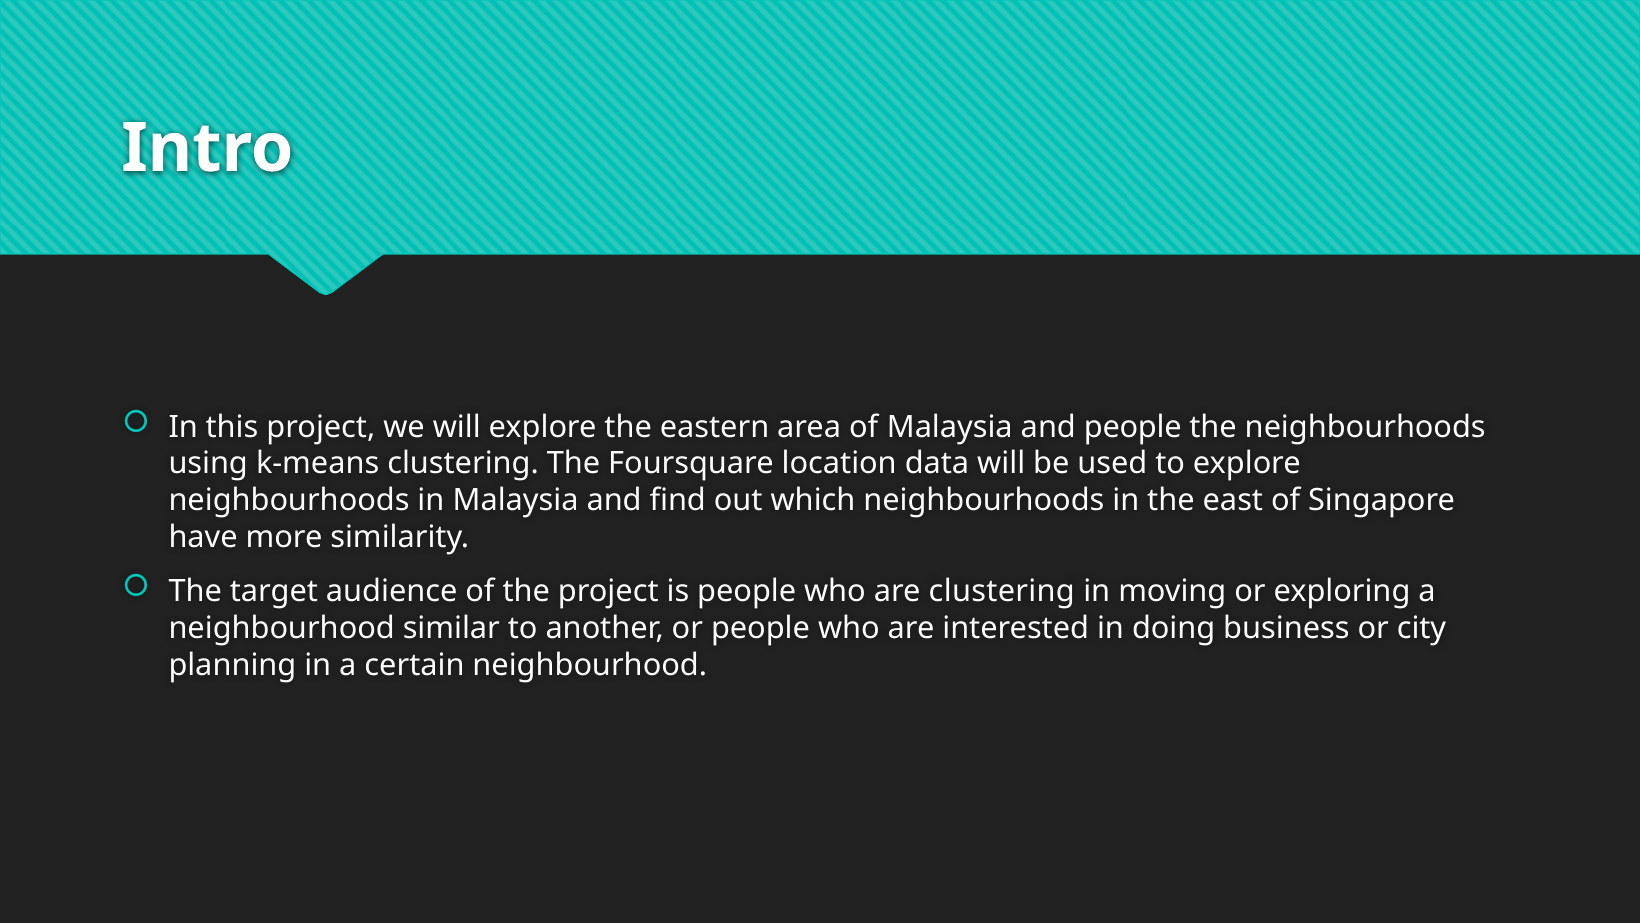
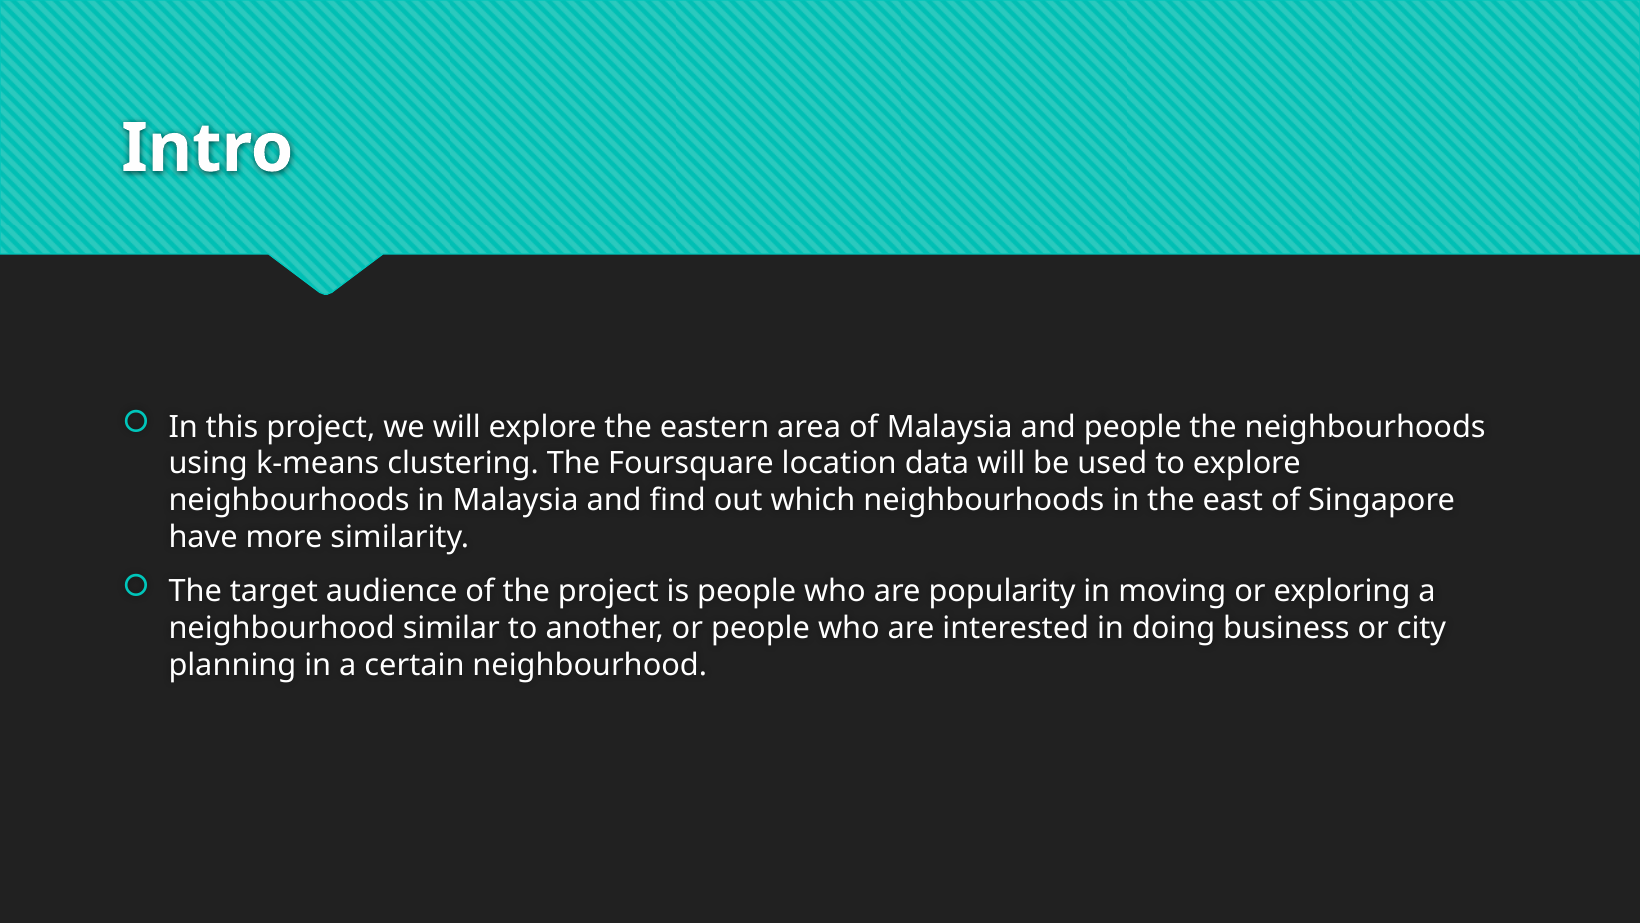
are clustering: clustering -> popularity
